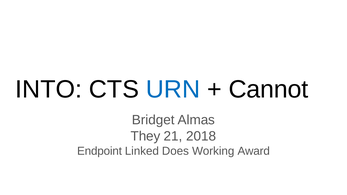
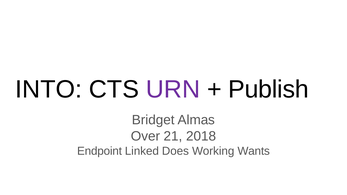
URN colour: blue -> purple
Cannot: Cannot -> Publish
They: They -> Over
Working Award: Award -> Wants
